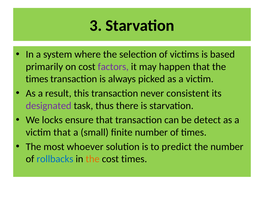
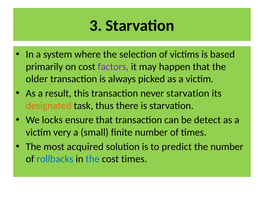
times at (37, 79): times -> older
never consistent: consistent -> starvation
designated colour: purple -> orange
victim that: that -> very
whoever: whoever -> acquired
the at (93, 159) colour: orange -> blue
